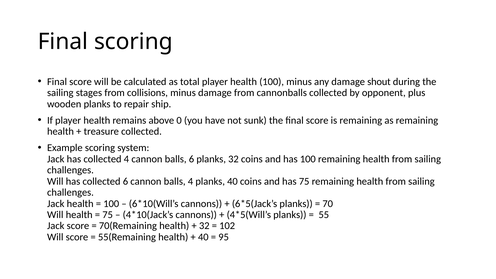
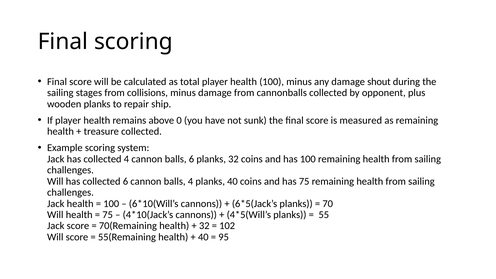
is remaining: remaining -> measured
